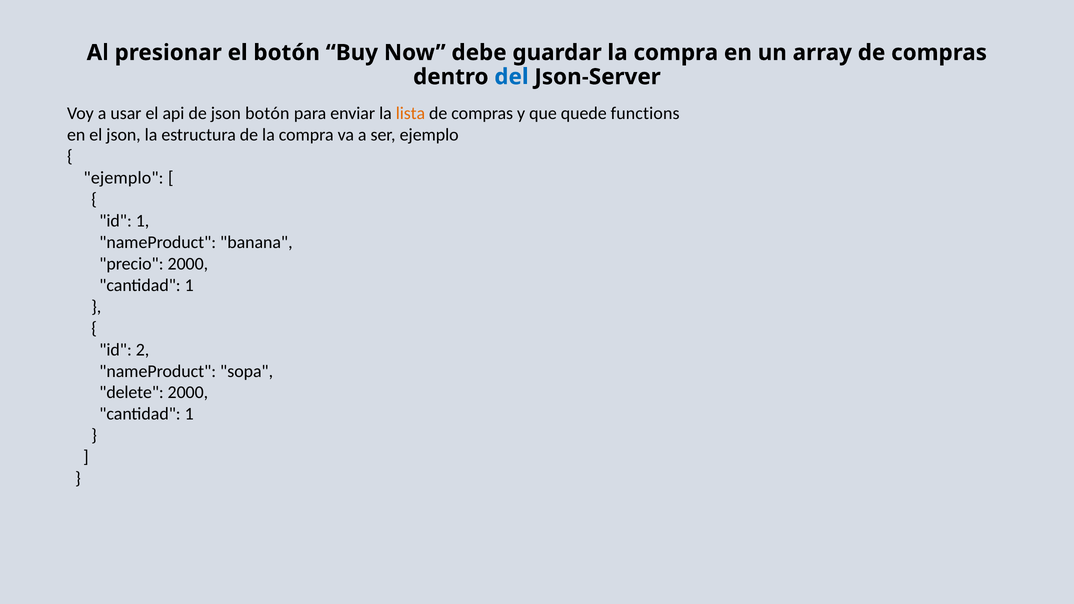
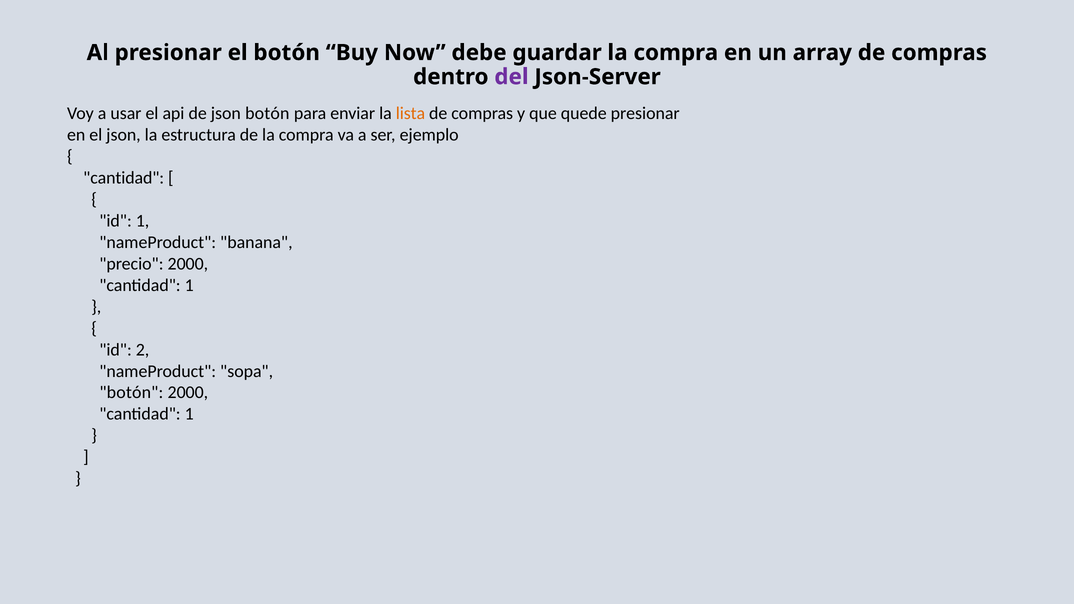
del colour: blue -> purple
quede functions: functions -> presionar
ejemplo at (124, 178): ejemplo -> cantidad
delete at (132, 393): delete -> botón
